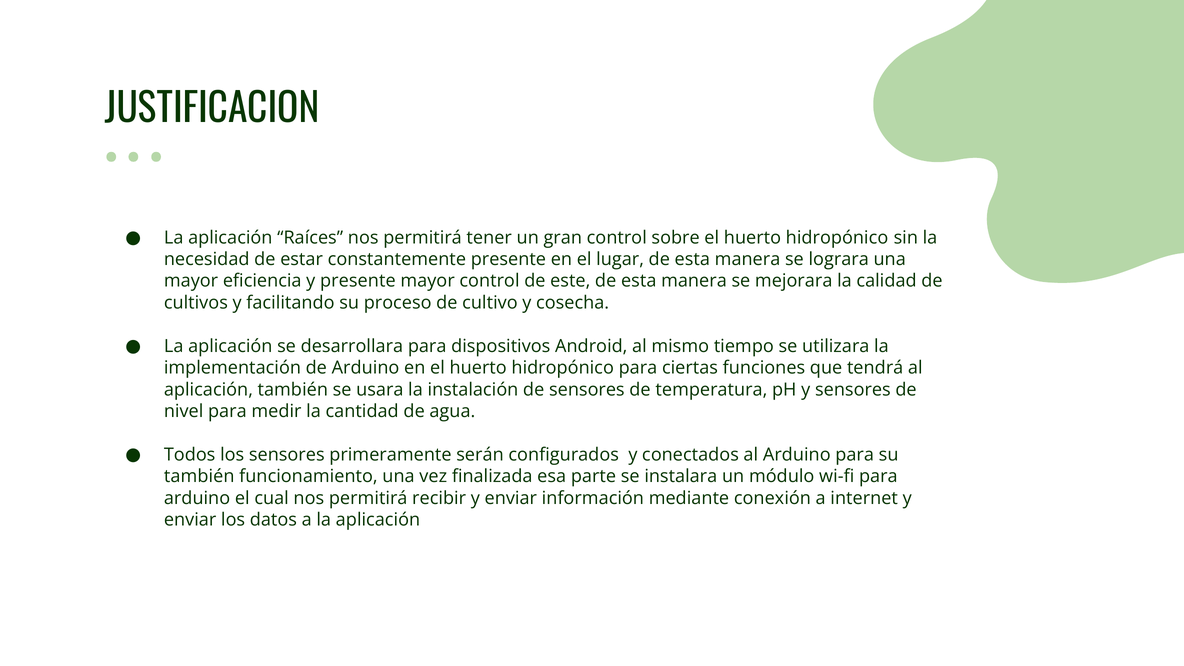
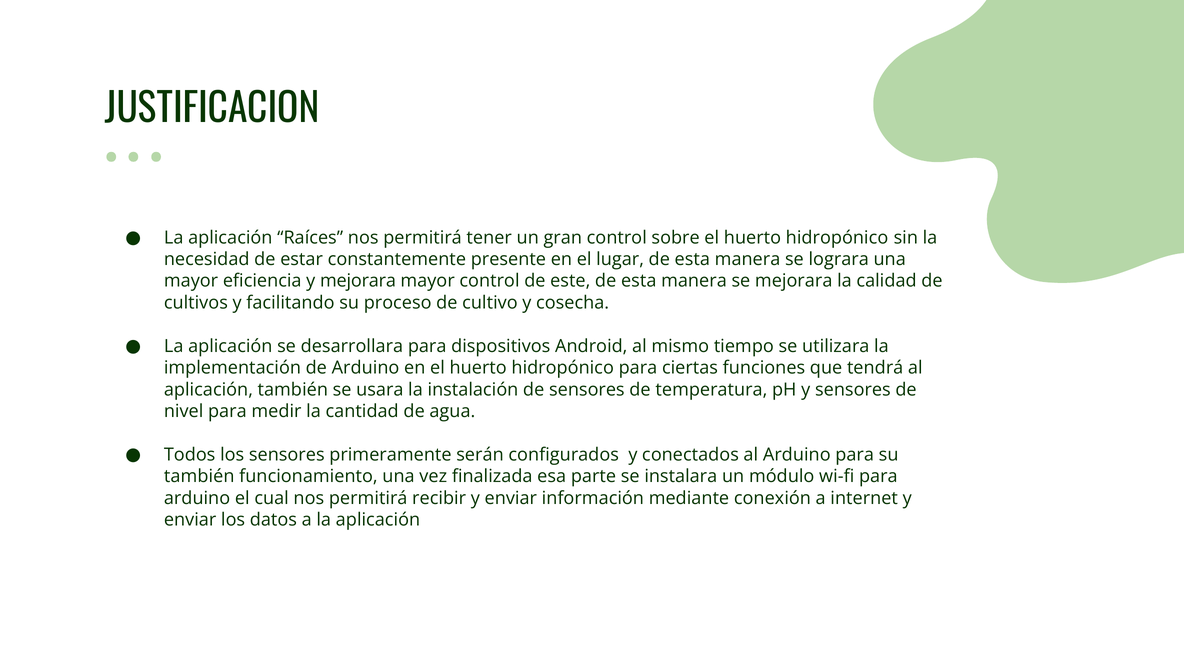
y presente: presente -> mejorara
